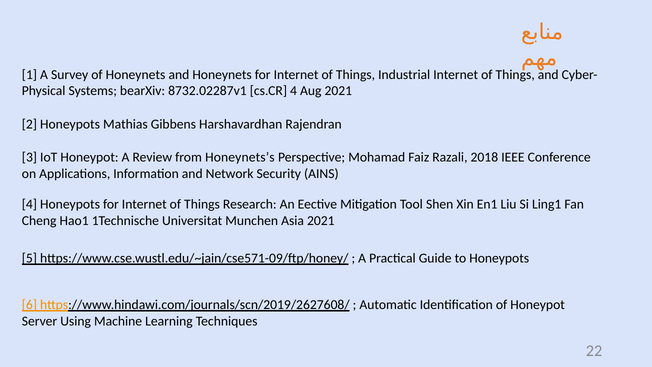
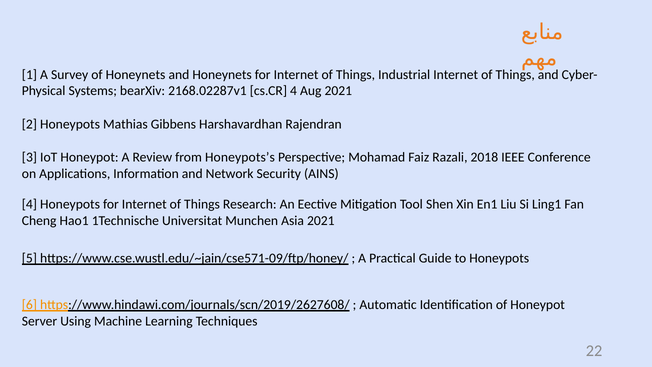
8732.02287v1: 8732.02287v1 -> 2168.02287v1
Honeynets’s: Honeynets’s -> Honeypots’s
